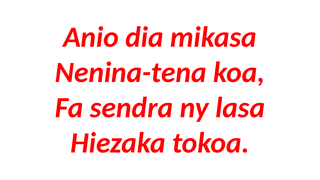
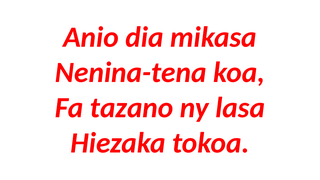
sendra: sendra -> tazano
